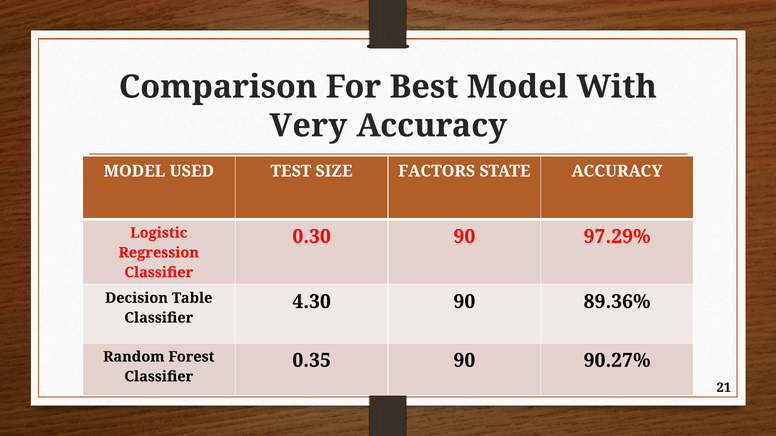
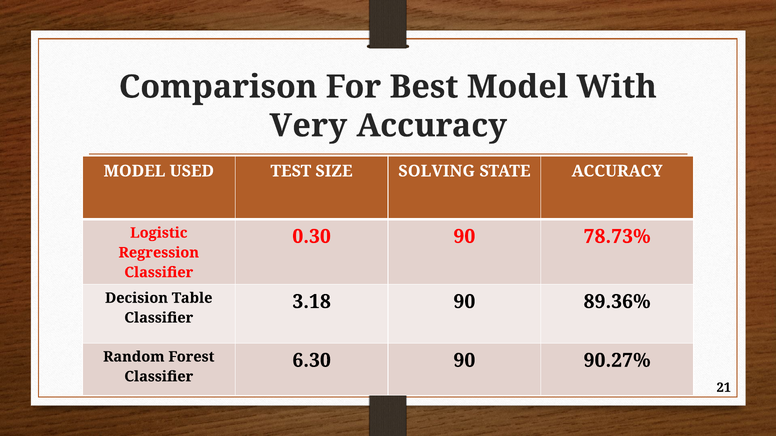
FACTORS: FACTORS -> SOLVING
97.29%: 97.29% -> 78.73%
4.30: 4.30 -> 3.18
0.35: 0.35 -> 6.30
